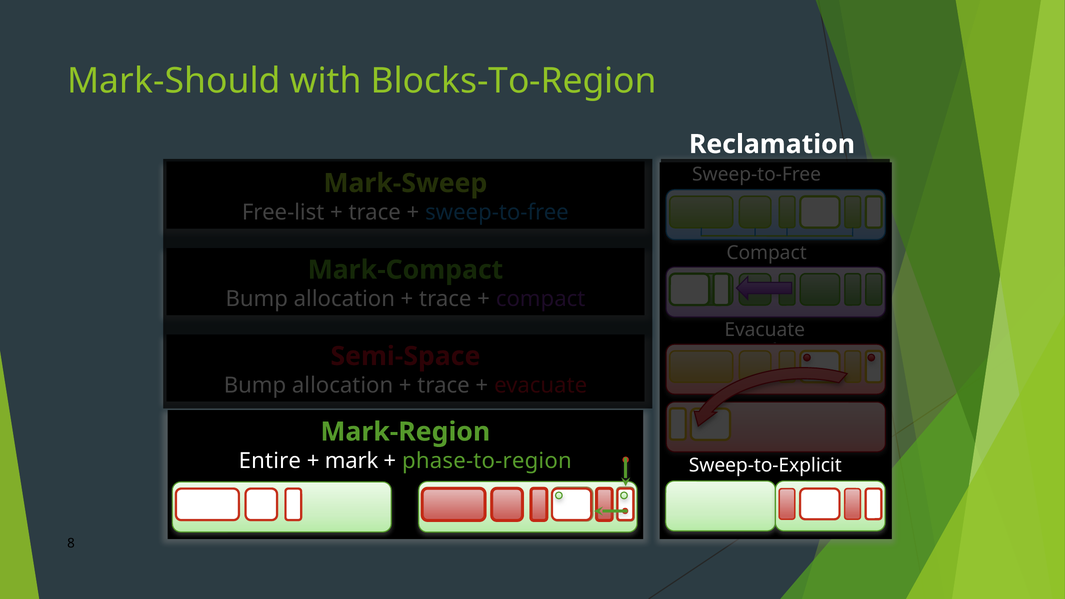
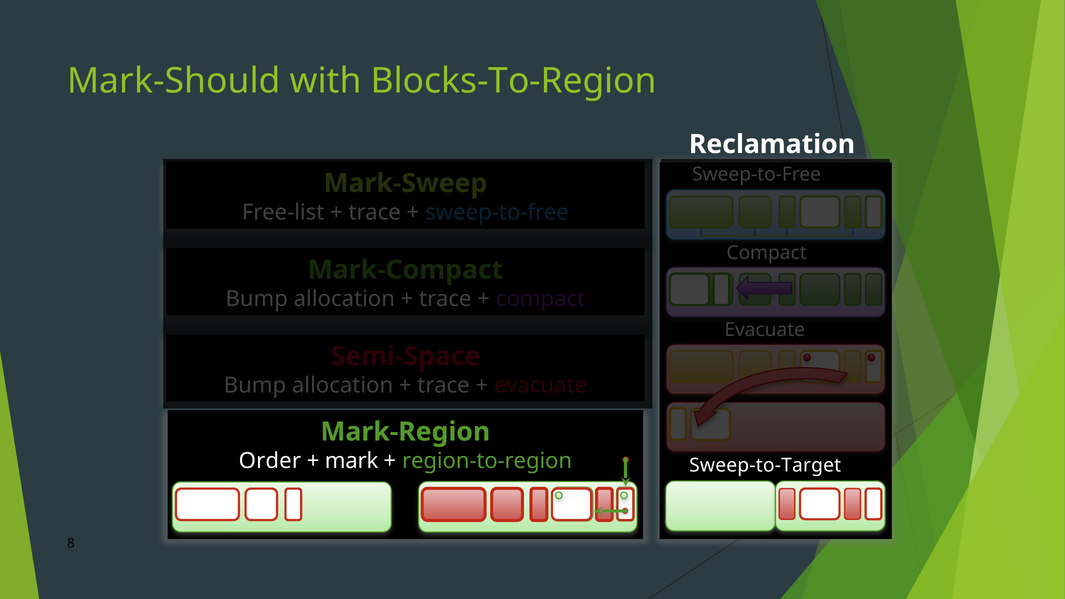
Entire: Entire -> Order
phase-to-region: phase-to-region -> region-to-region
Sweep-to-Explicit: Sweep-to-Explicit -> Sweep-to-Target
